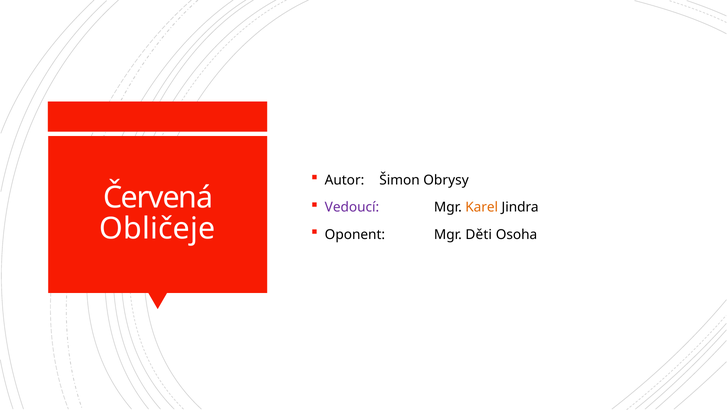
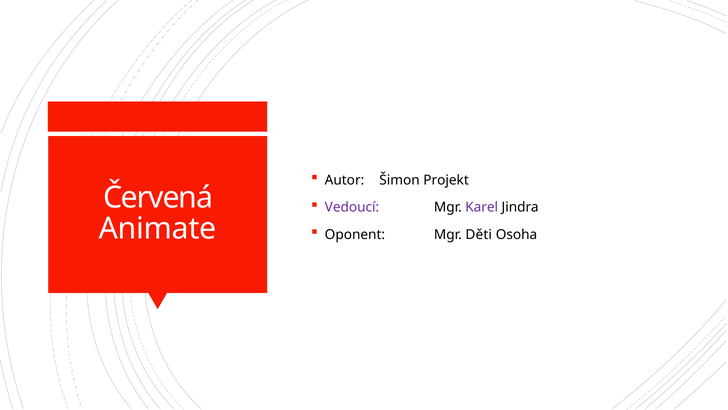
Obrysy: Obrysy -> Projekt
Karel colour: orange -> purple
Obličeje: Obličeje -> Animate
